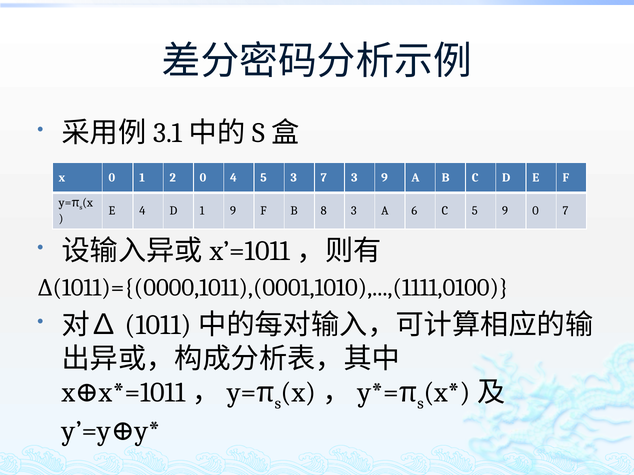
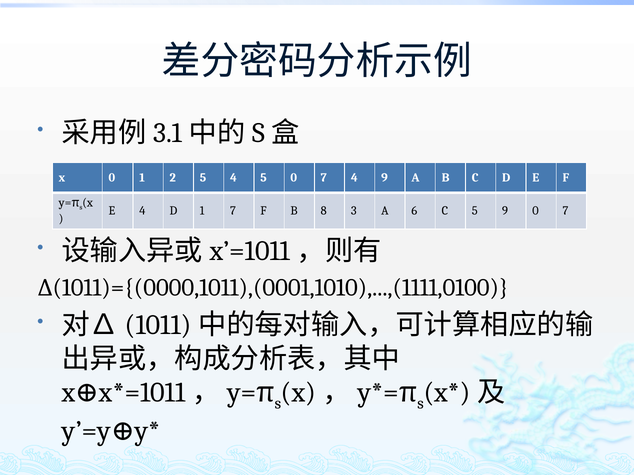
2 0: 0 -> 5
5 3: 3 -> 0
7 3: 3 -> 4
1 9: 9 -> 7
